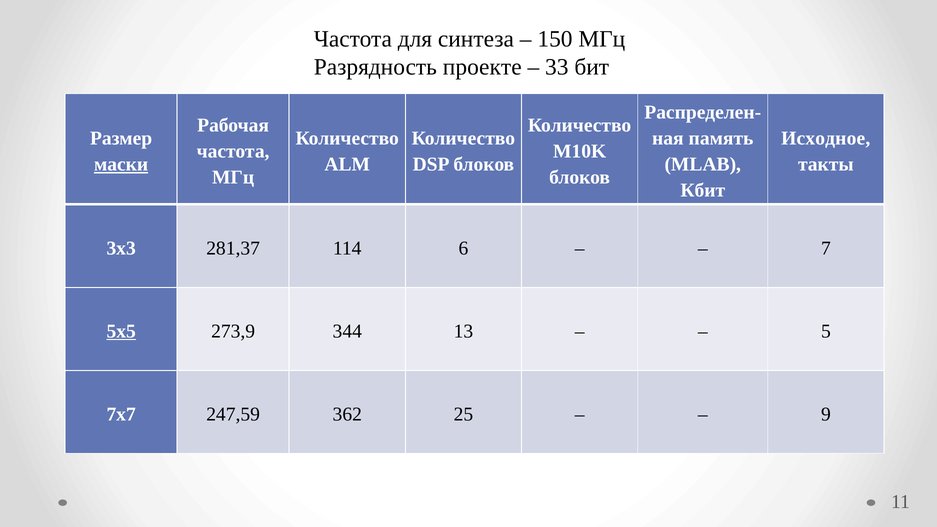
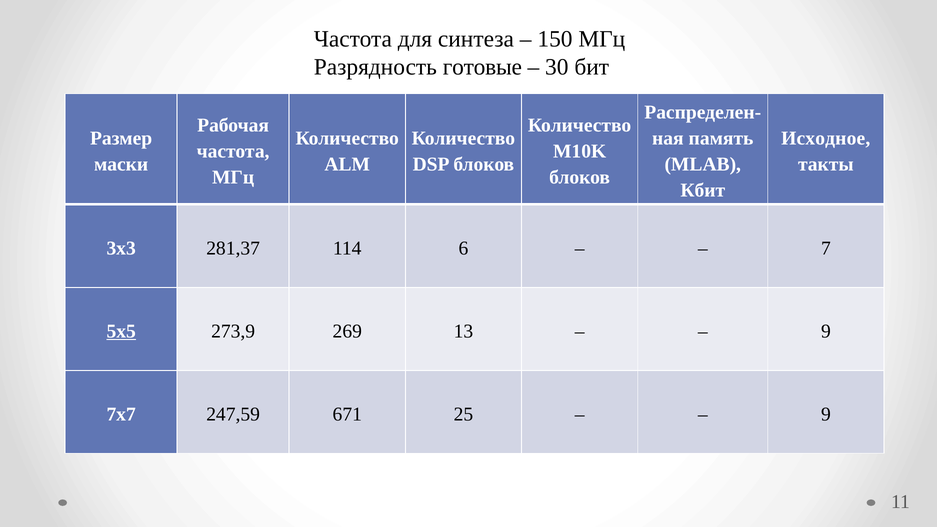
проекте: проекте -> готовые
33: 33 -> 30
маски underline: present -> none
344: 344 -> 269
5 at (826, 331): 5 -> 9
362: 362 -> 671
